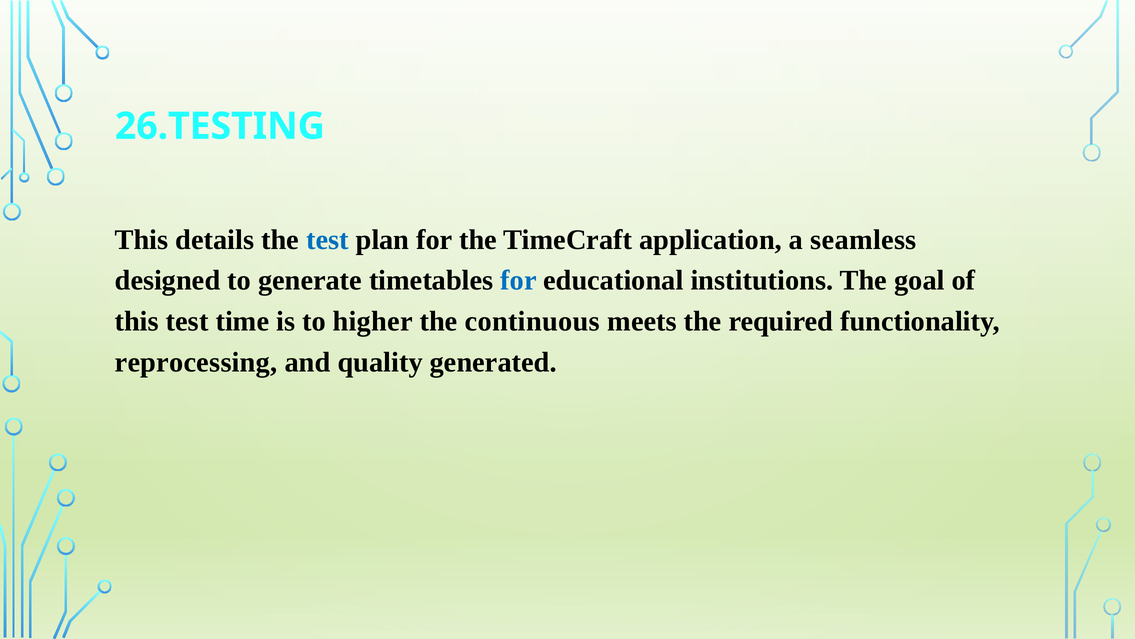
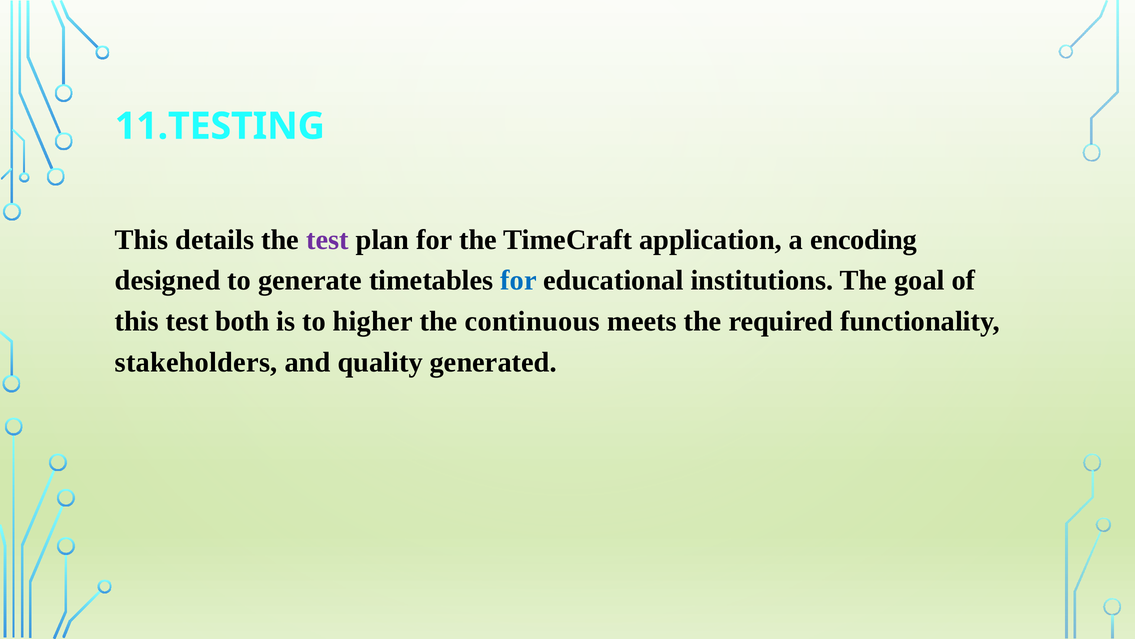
26.TESTING: 26.TESTING -> 11.TESTING
test at (327, 240) colour: blue -> purple
seamless: seamless -> encoding
time: time -> both
reprocessing: reprocessing -> stakeholders
